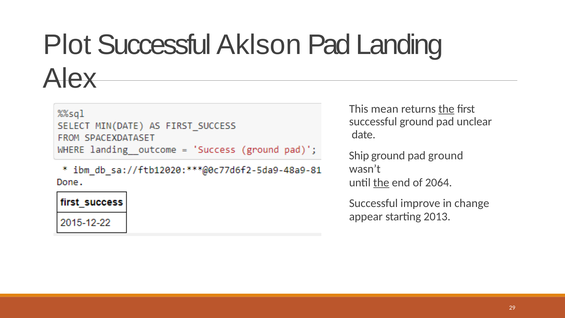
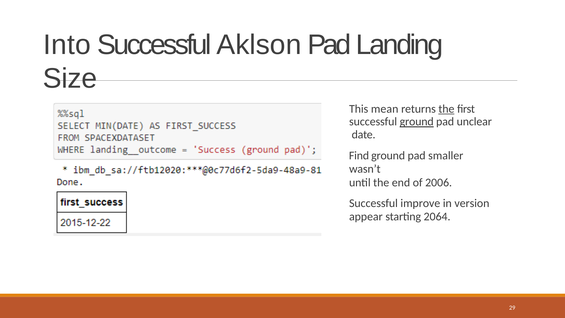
Plot: Plot -> Into
Alex: Alex -> Size
ground at (417, 122) underline: none -> present
Ship: Ship -> Find
pad ground: ground -> smaller
the at (381, 182) underline: present -> none
2064: 2064 -> 2006
change: change -> version
2013: 2013 -> 2064
